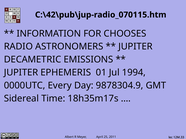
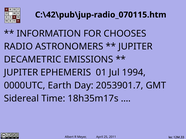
Every: Every -> Earth
9878304.9: 9878304.9 -> 2053901.7
